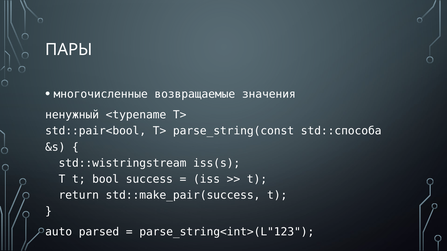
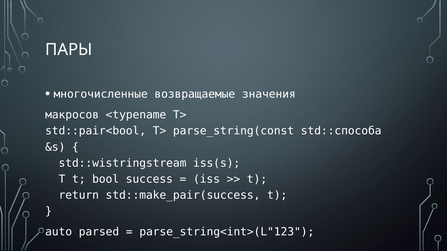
ненужный: ненужный -> макросов
